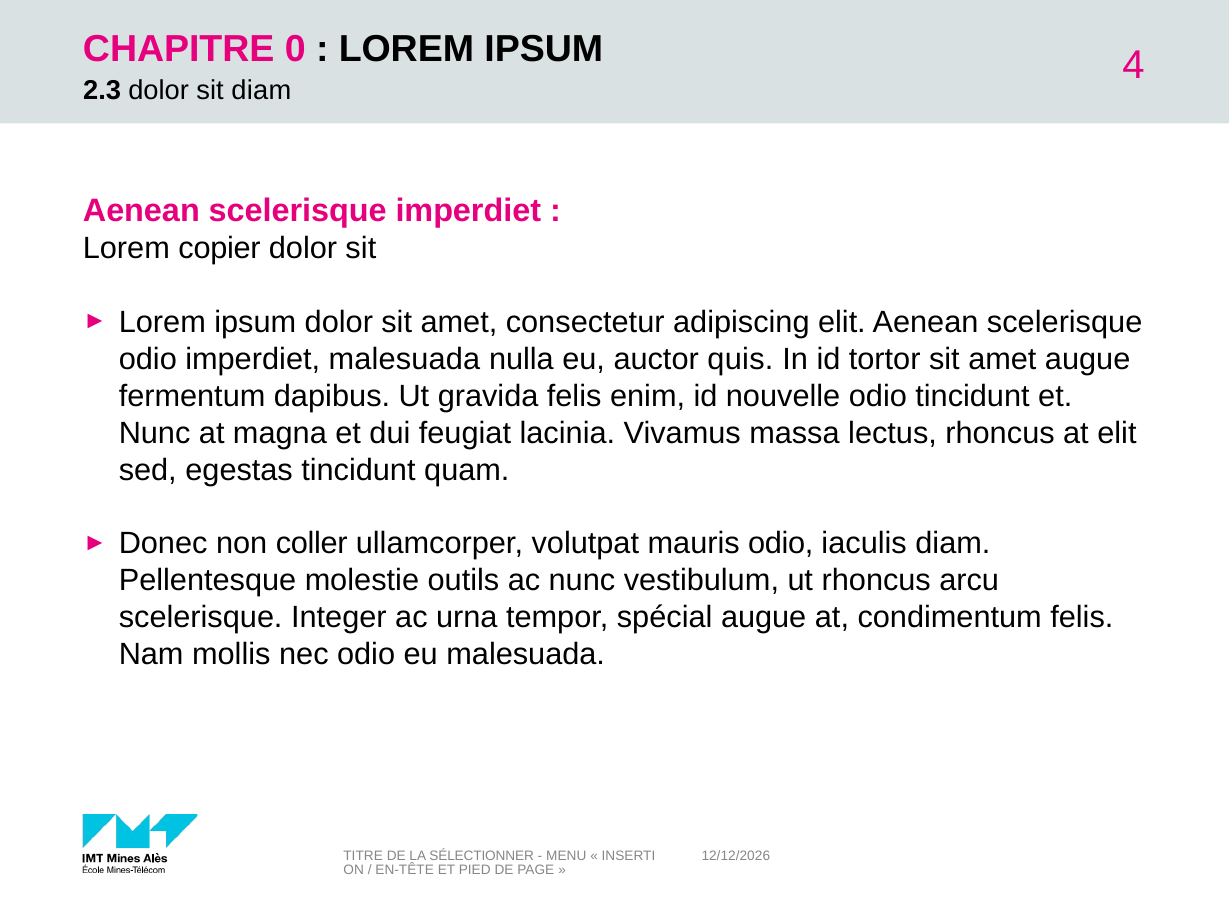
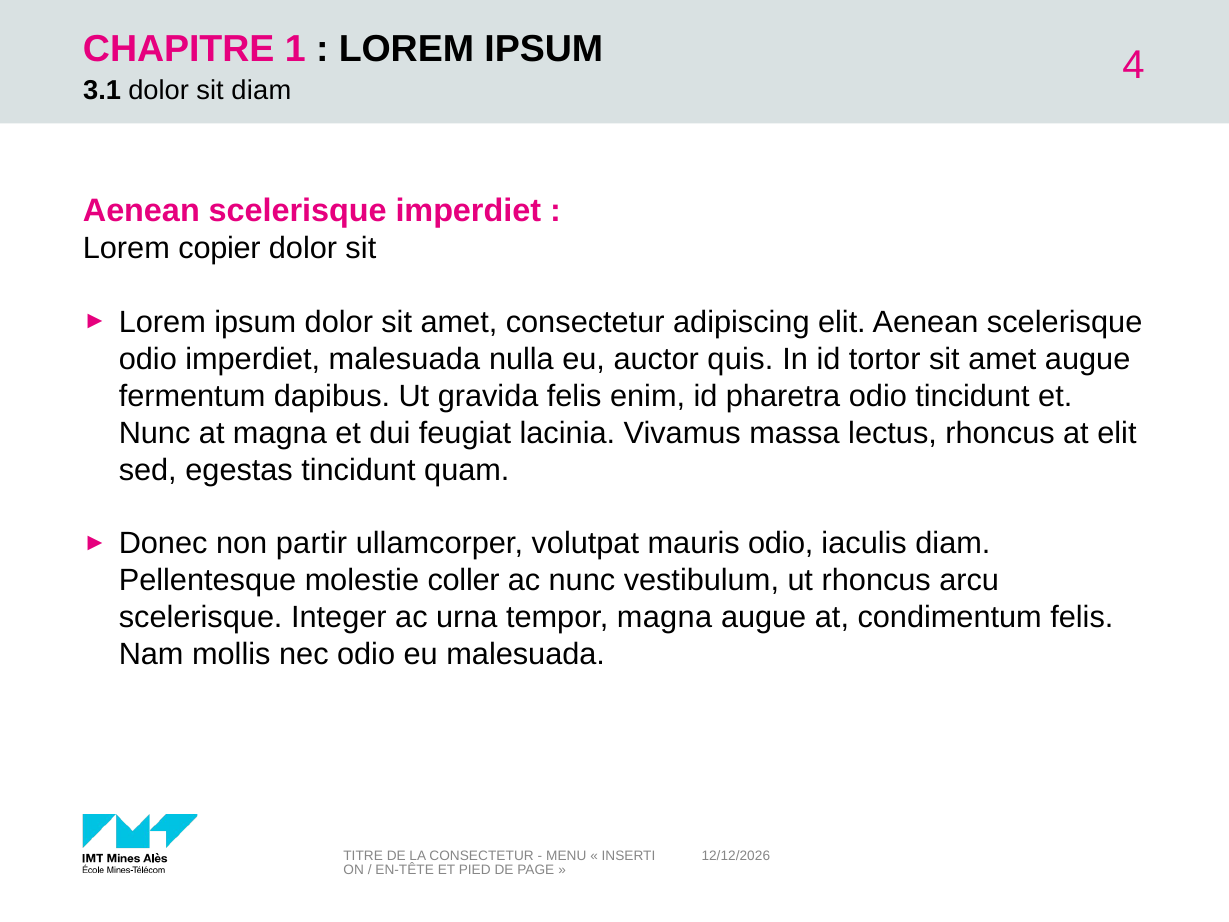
0: 0 -> 1
2.3: 2.3 -> 3.1
nouvelle: nouvelle -> pharetra
coller: coller -> partir
outils: outils -> coller
tempor spécial: spécial -> magna
LA SÉLECTIONNER: SÉLECTIONNER -> CONSECTETUR
